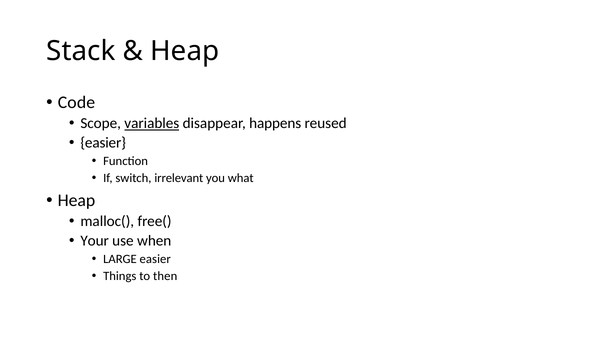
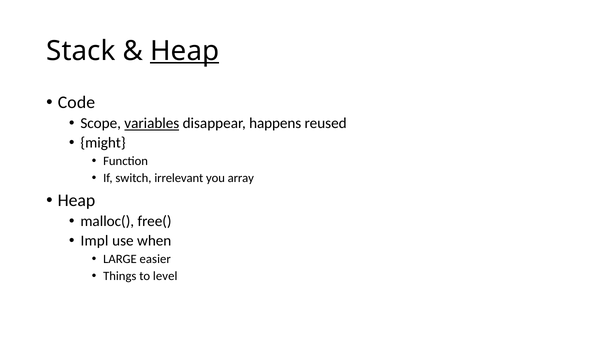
Heap at (185, 51) underline: none -> present
easier at (103, 143): easier -> might
what: what -> array
Your: Your -> Impl
then: then -> level
